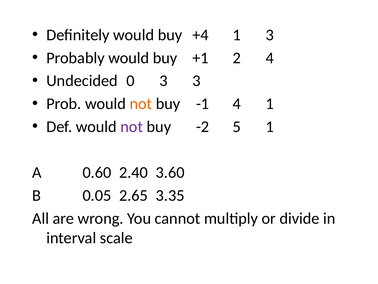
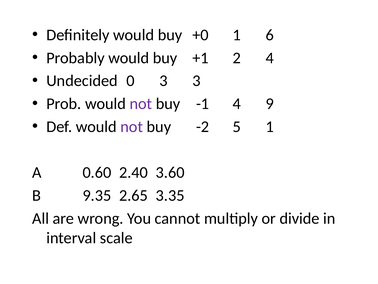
+4: +4 -> +0
1 3: 3 -> 6
not at (141, 104) colour: orange -> purple
4 1: 1 -> 9
0.05: 0.05 -> 9.35
